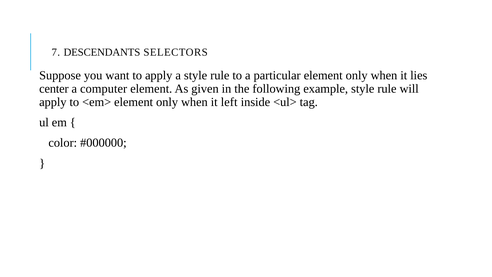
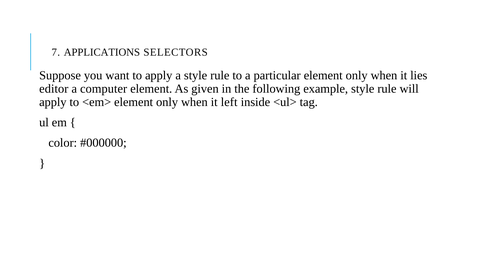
DESCENDANTS: DESCENDANTS -> APPLICATIONS
center: center -> editor
